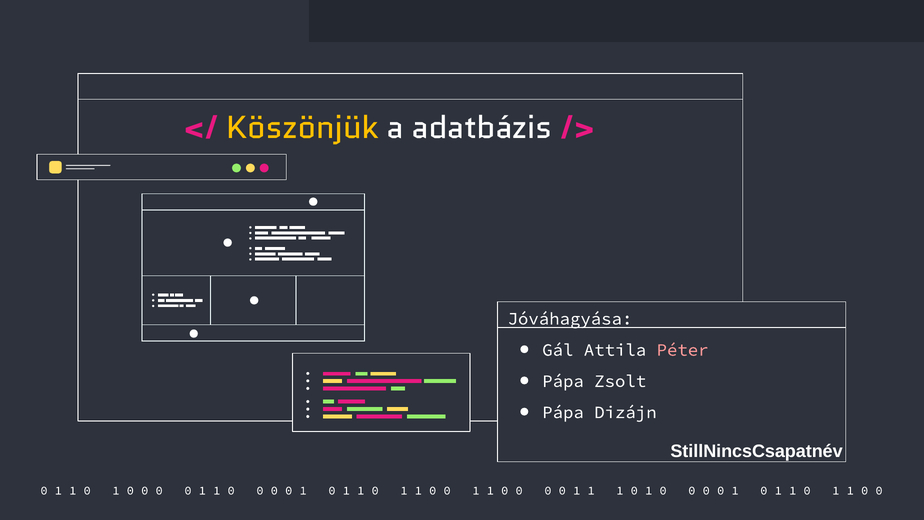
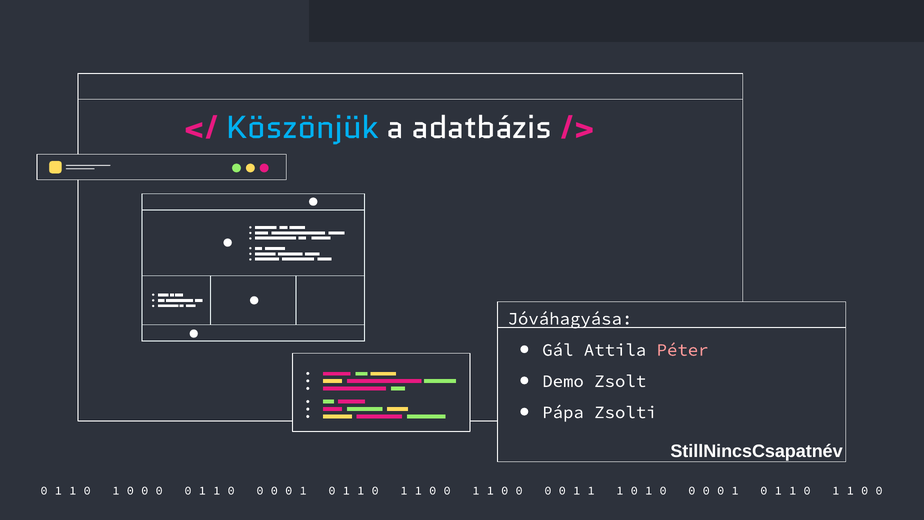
Köszönjük colour: yellow -> light blue
Pápa at (563, 381): Pápa -> Demo
Dizájn: Dizájn -> Zsolti
